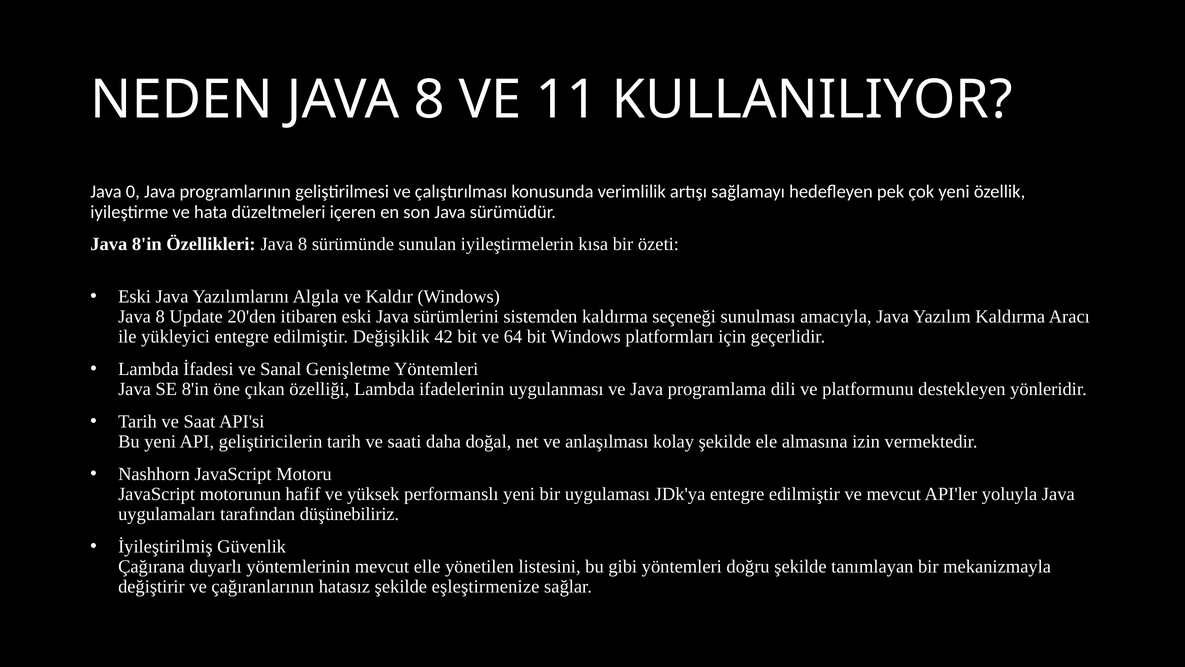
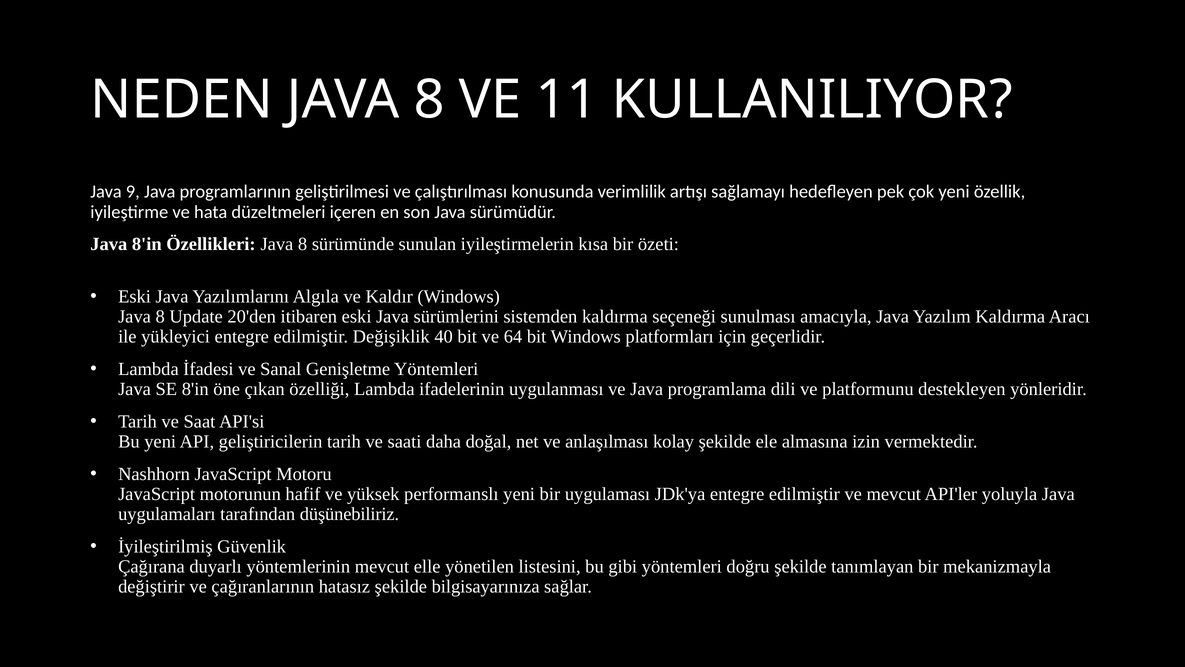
0: 0 -> 9
42: 42 -> 40
eşleştirmenize: eşleştirmenize -> bilgisayarınıza
